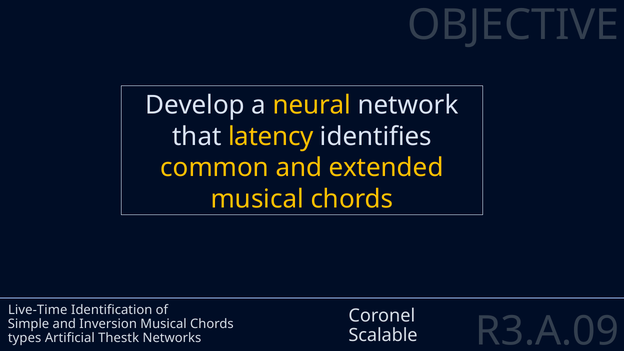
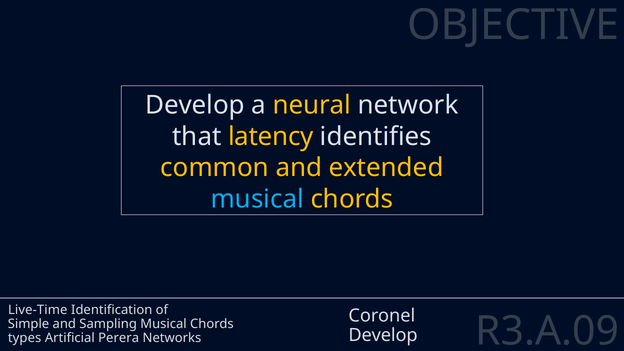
musical at (257, 199) colour: yellow -> light blue
Inversion: Inversion -> Sampling
Scalable at (383, 335): Scalable -> Develop
Thestk: Thestk -> Perera
